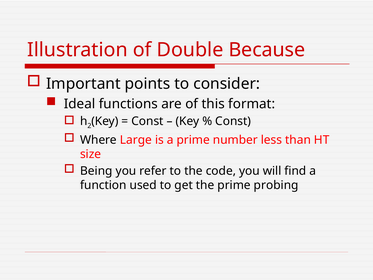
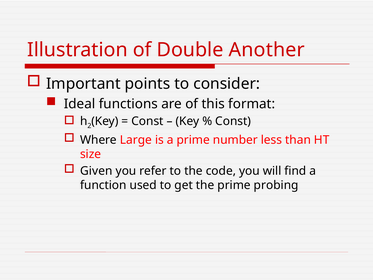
Because: Because -> Another
Being: Being -> Given
